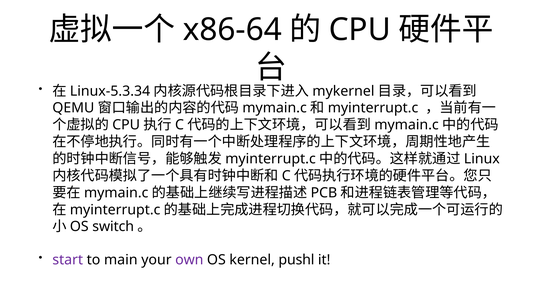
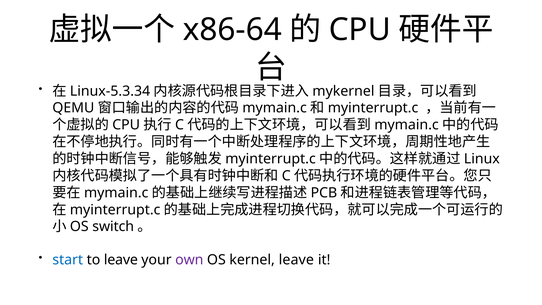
start colour: purple -> blue
to main: main -> leave
kernel pushl: pushl -> leave
